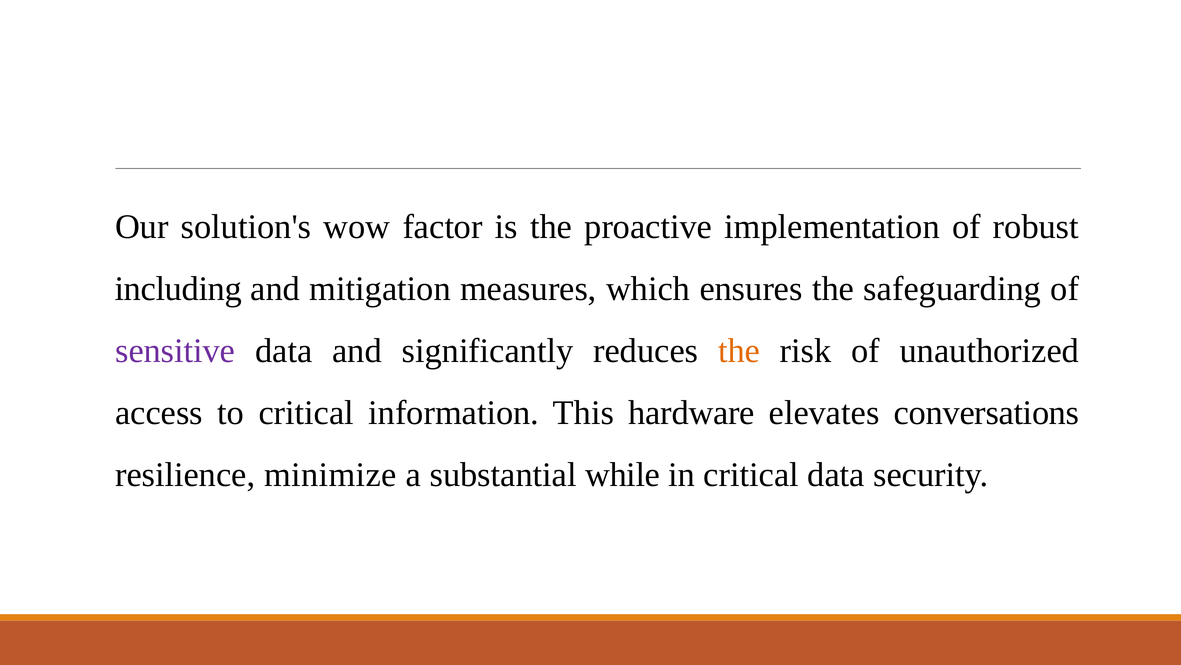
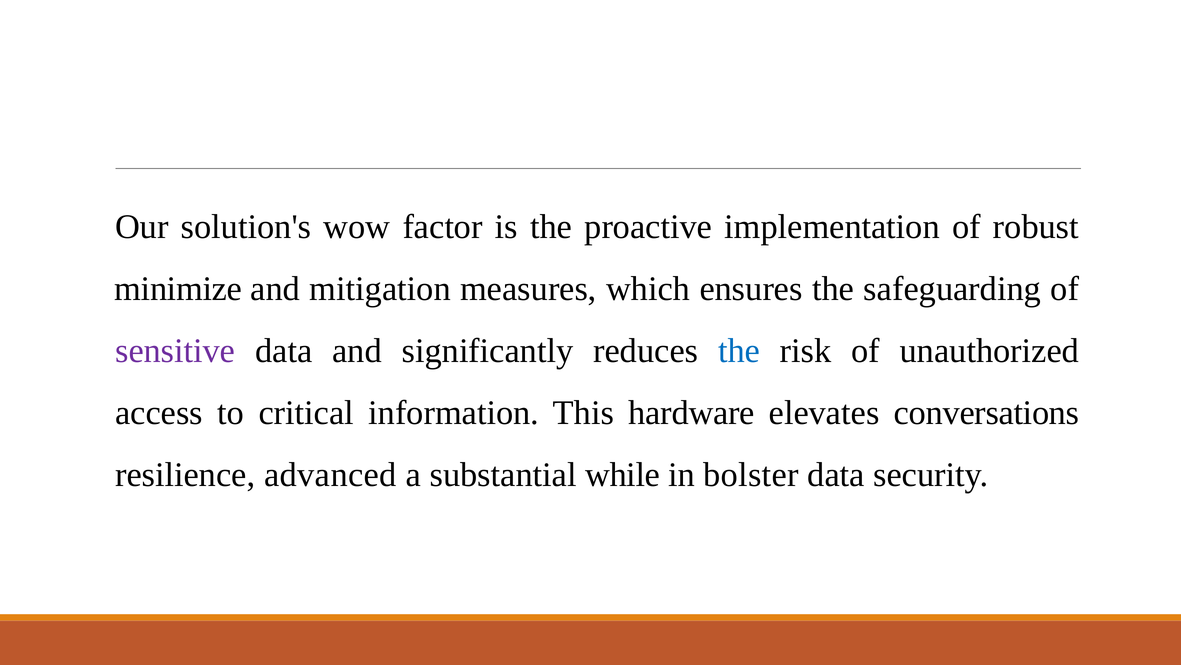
including: including -> minimize
the at (739, 351) colour: orange -> blue
minimize: minimize -> advanced
in critical: critical -> bolster
